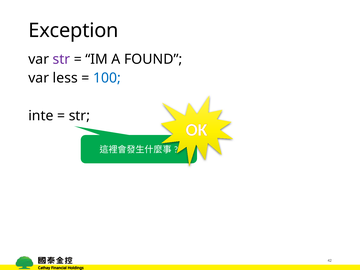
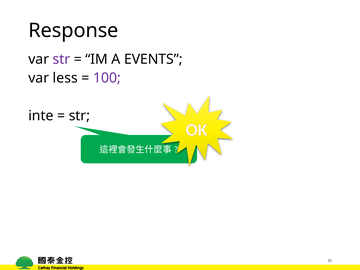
Exception: Exception -> Response
FOUND: FOUND -> EVENTS
100 colour: blue -> purple
